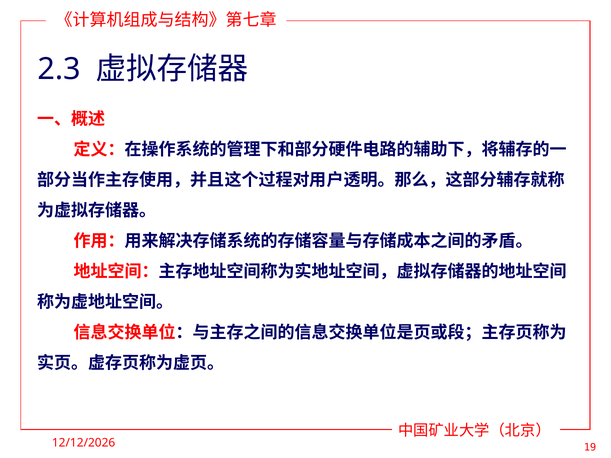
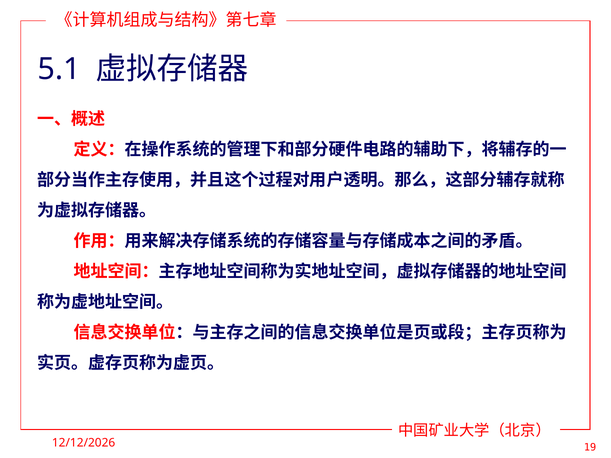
2.3: 2.3 -> 5.1
